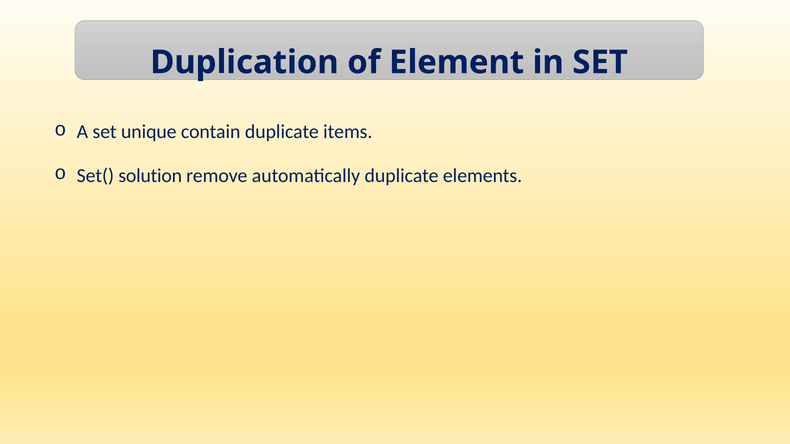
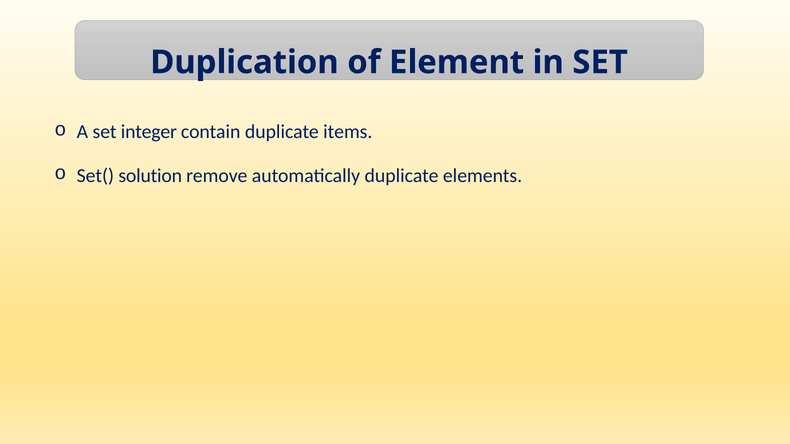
unique: unique -> integer
